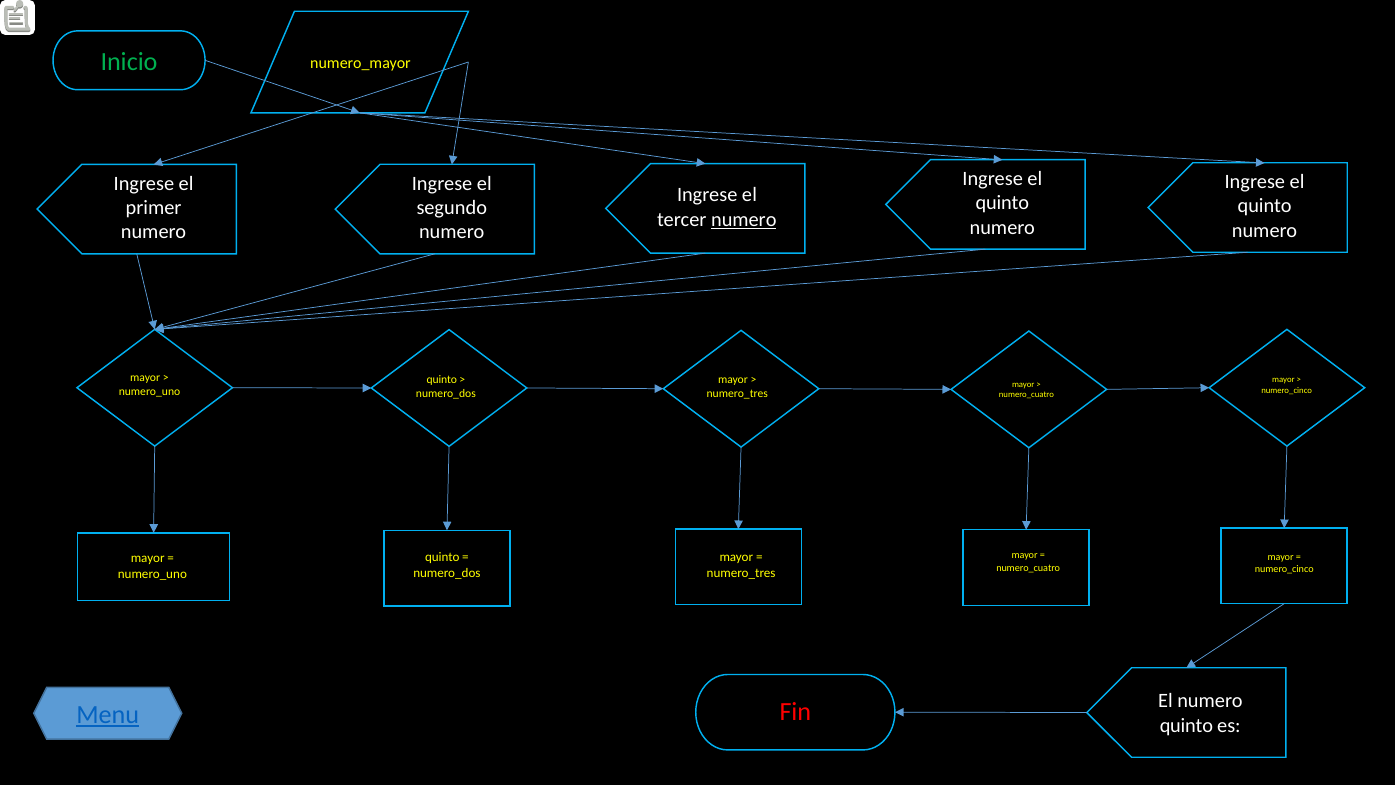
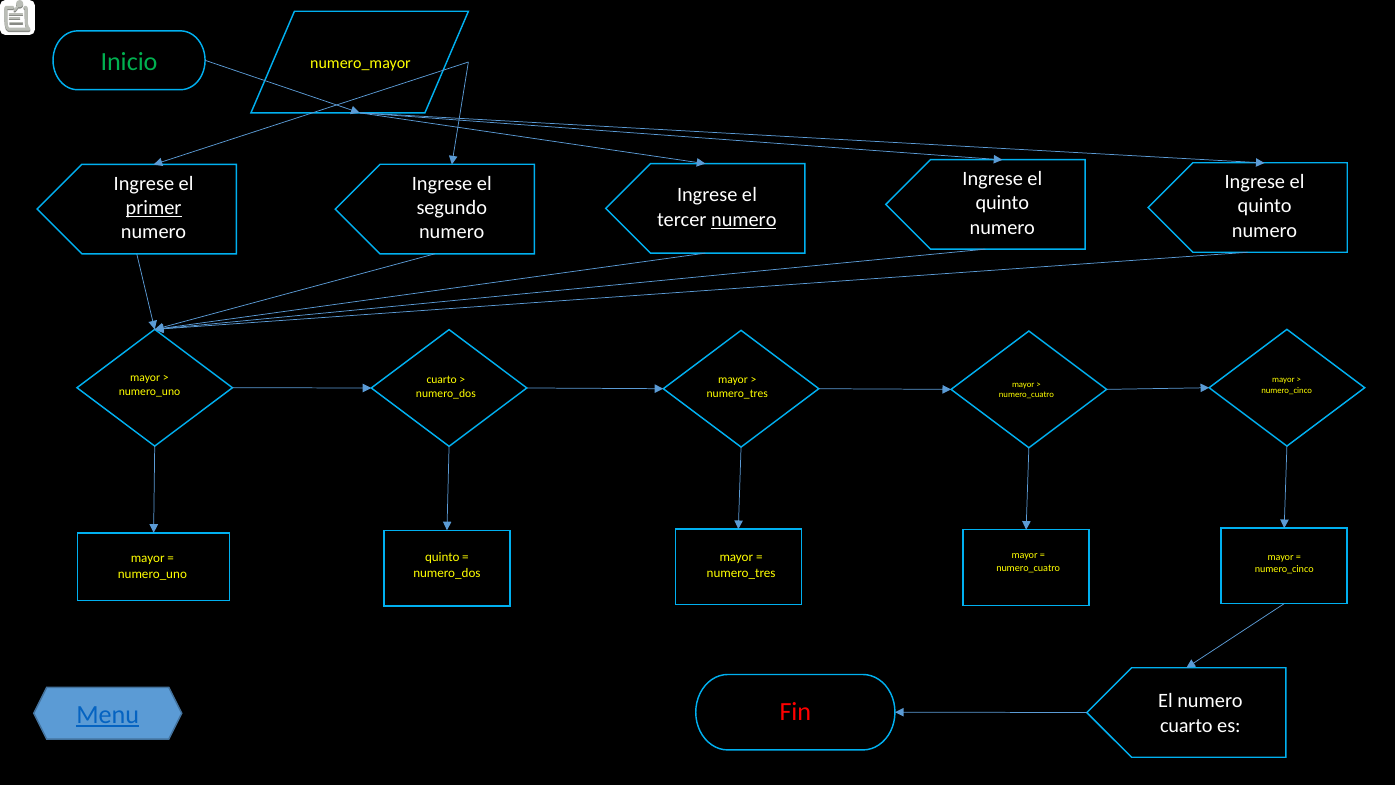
primer underline: none -> present
quinto at (442, 380): quinto -> cuarto
quinto at (1186, 725): quinto -> cuarto
